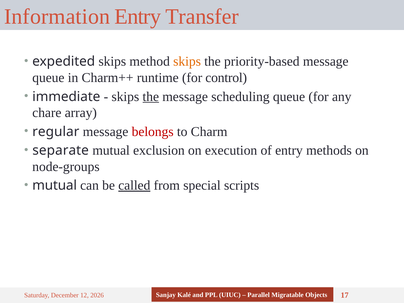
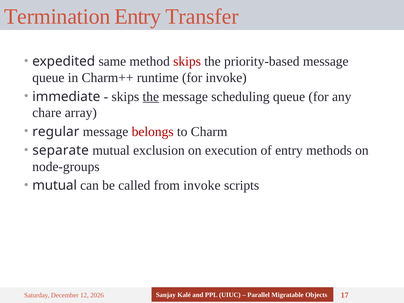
Information: Information -> Termination
expedited skips: skips -> same
skips at (187, 62) colour: orange -> red
for control: control -> invoke
called underline: present -> none
from special: special -> invoke
